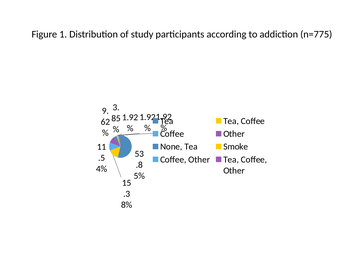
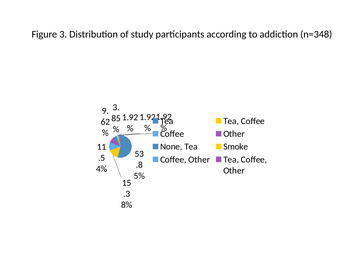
Figure 1: 1 -> 3
n=775: n=775 -> n=348
